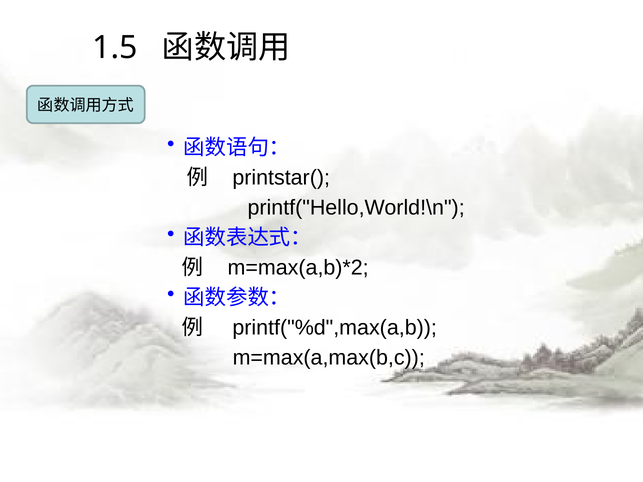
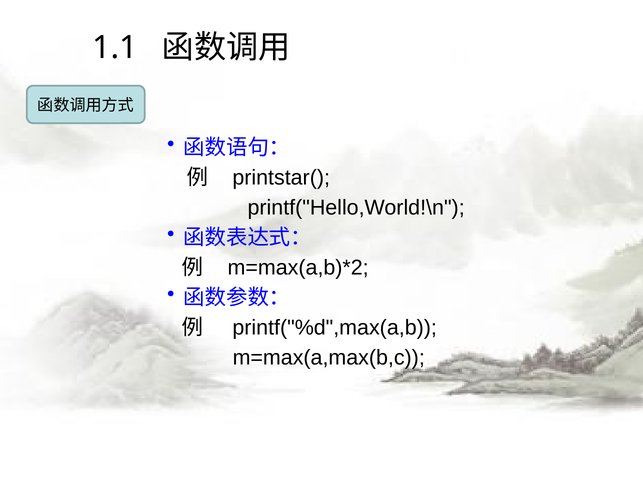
1.5: 1.5 -> 1.1
